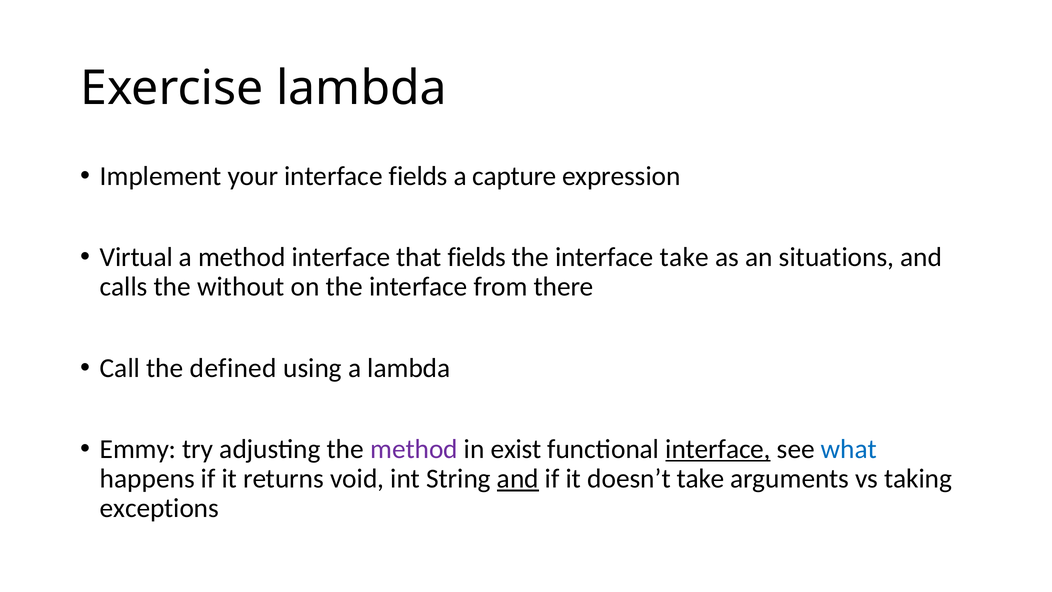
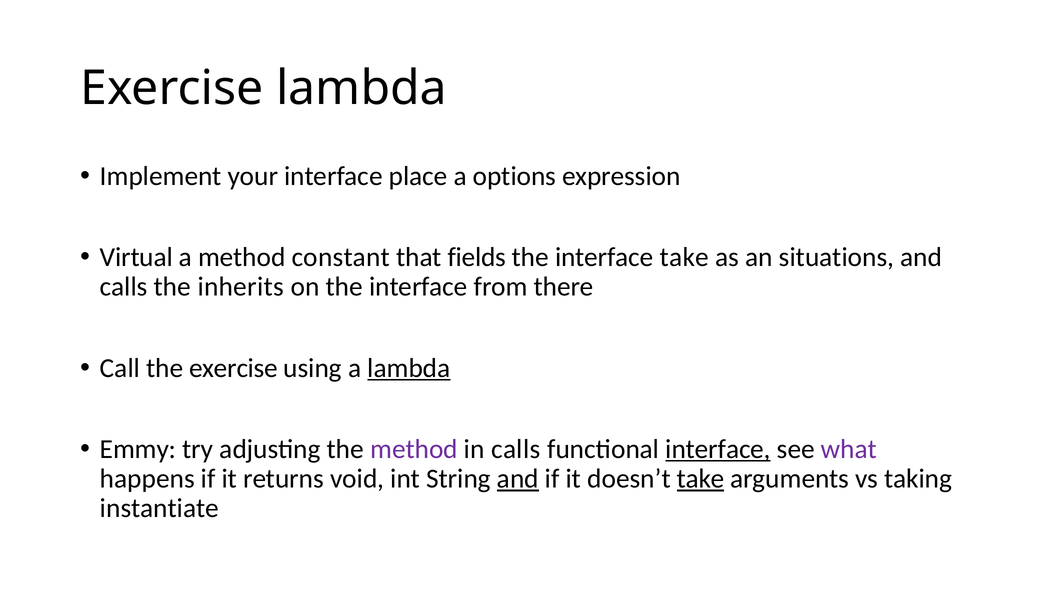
interface fields: fields -> place
capture: capture -> options
method interface: interface -> constant
without: without -> inherits
the defined: defined -> exercise
lambda at (409, 368) underline: none -> present
in exist: exist -> calls
what colour: blue -> purple
take at (701, 478) underline: none -> present
exceptions: exceptions -> instantiate
